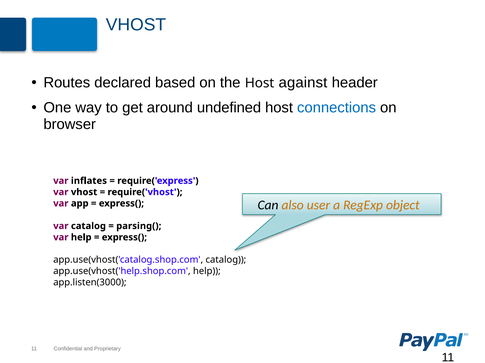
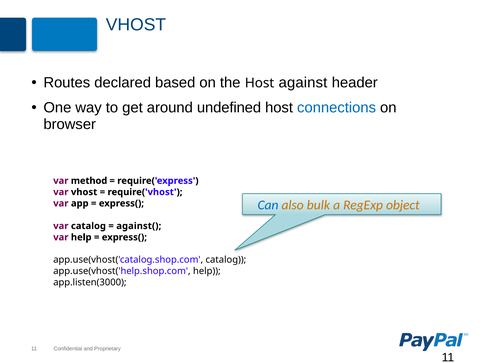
inflates: inflates -> method
Can colour: black -> blue
user: user -> bulk
parsing(: parsing( -> against(
